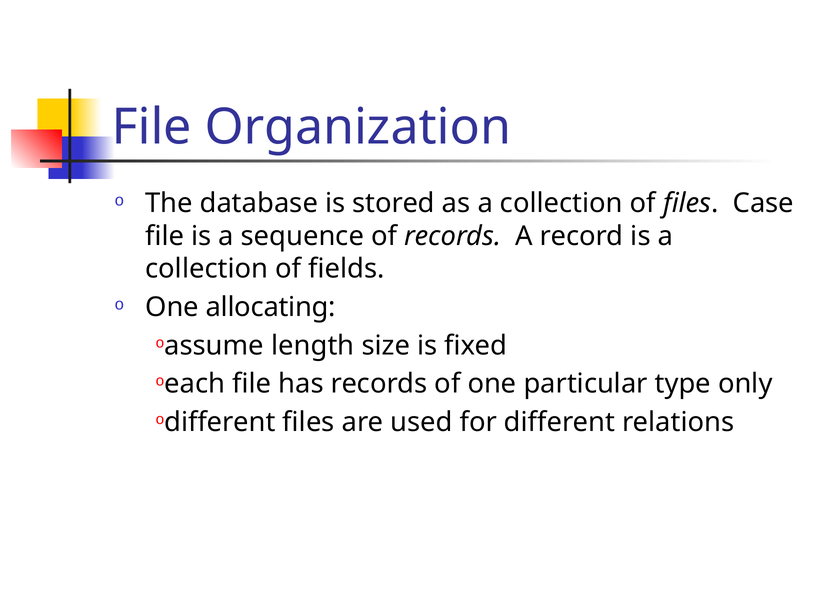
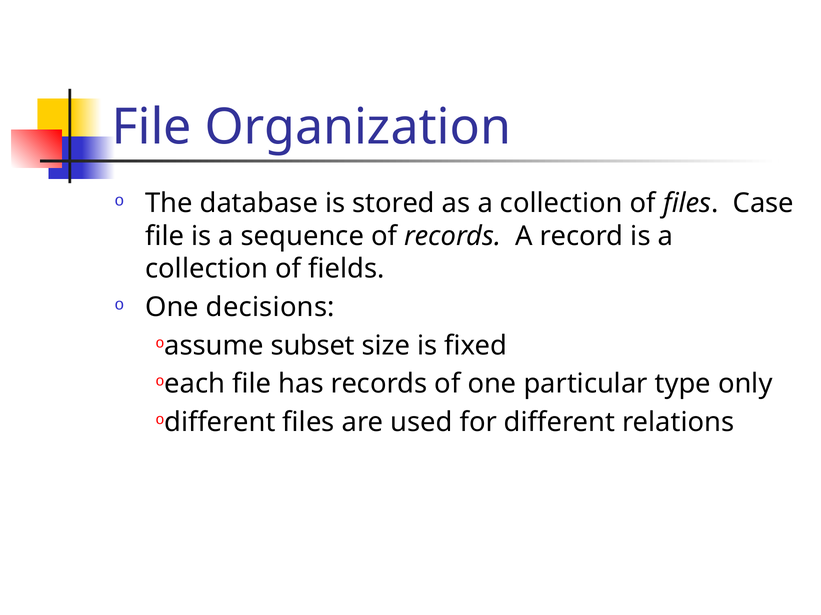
allocating: allocating -> decisions
length: length -> subset
